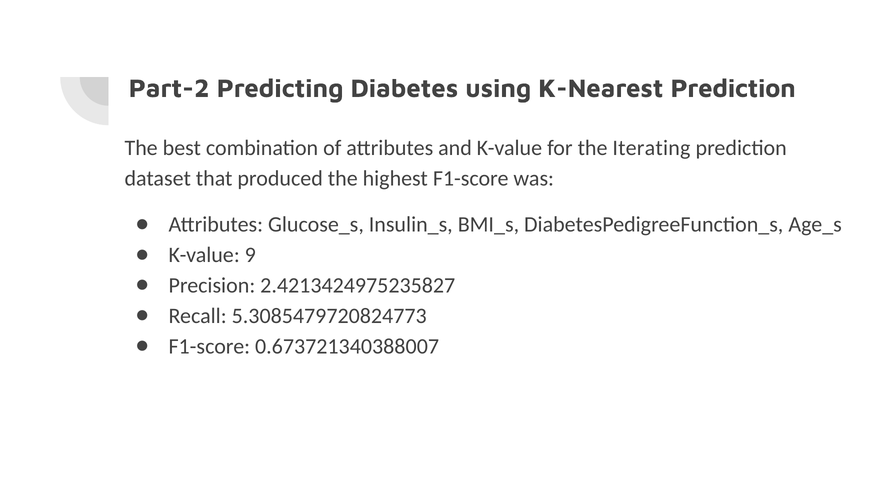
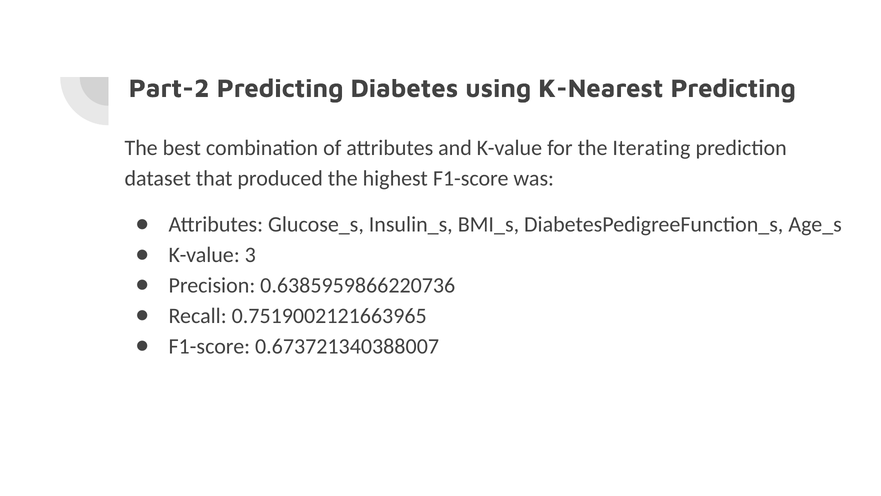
K-Nearest Prediction: Prediction -> Predicting
9: 9 -> 3
2.4213424975235827: 2.4213424975235827 -> 0.6385959866220736
5.3085479720824773: 5.3085479720824773 -> 0.7519002121663965
